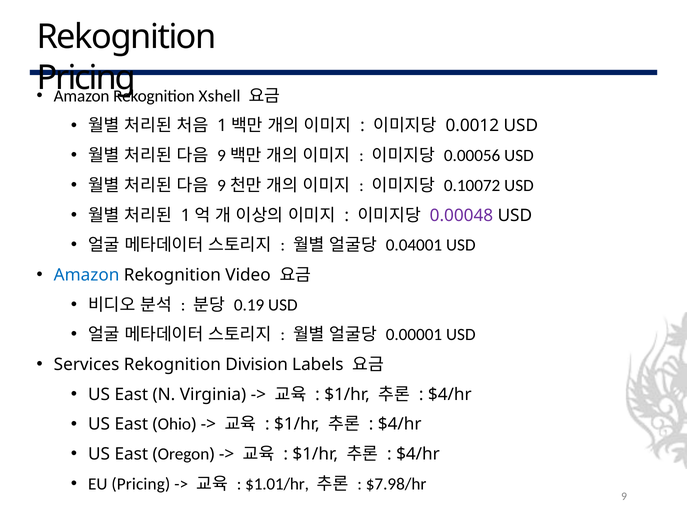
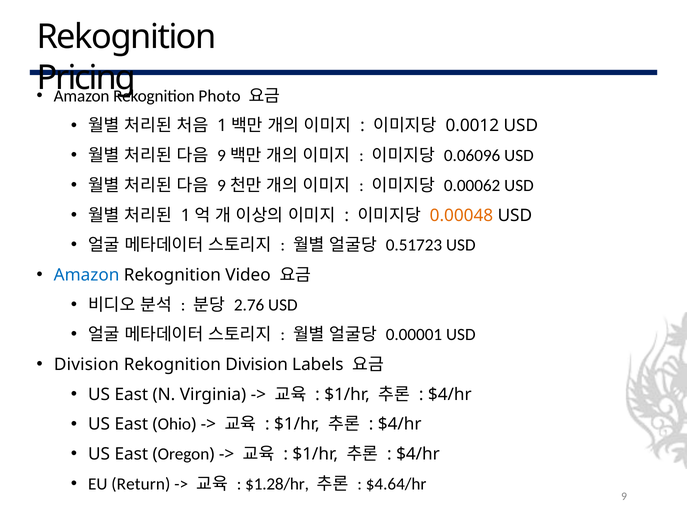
Xshell: Xshell -> Photo
0.00056: 0.00056 -> 0.06096
0.10072: 0.10072 -> 0.00062
0.00048 colour: purple -> orange
0.04001: 0.04001 -> 0.51723
0.19: 0.19 -> 2.76
Services at (87, 365): Services -> Division
EU Pricing: Pricing -> Return
$1.01/hr: $1.01/hr -> $1.28/hr
$7.98/hr: $7.98/hr -> $4.64/hr
